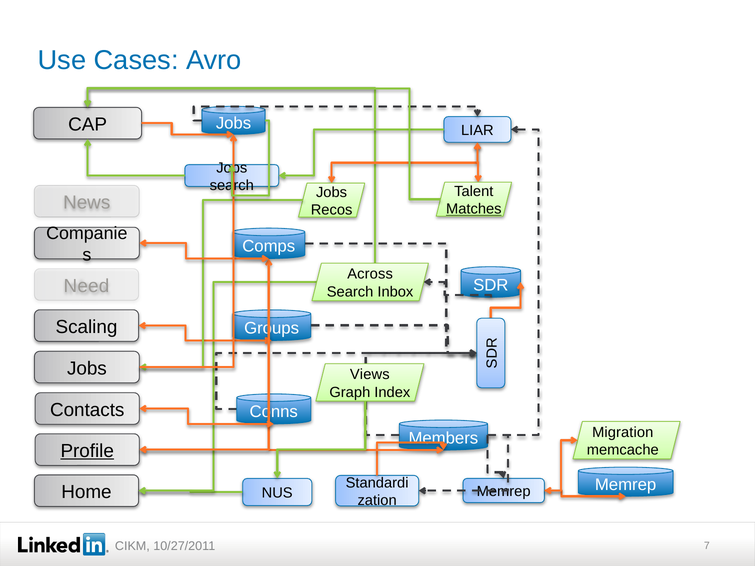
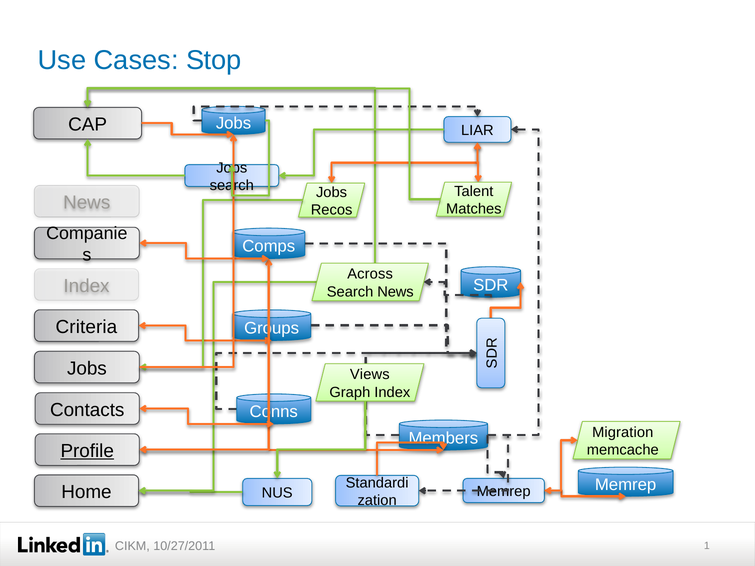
Avro: Avro -> Stop
Matches underline: present -> none
Need at (86, 286): Need -> Index
Search Inbox: Inbox -> News
Scaling: Scaling -> Criteria
7: 7 -> 1
